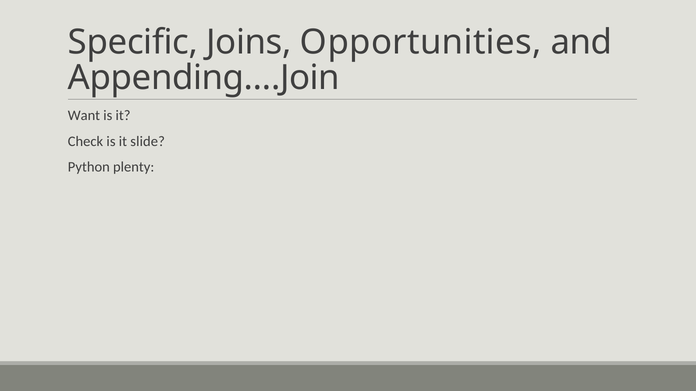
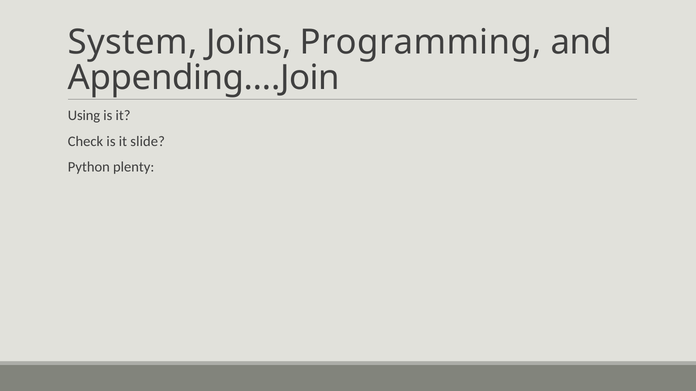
Specific: Specific -> System
Opportunities: Opportunities -> Programming
Want: Want -> Using
